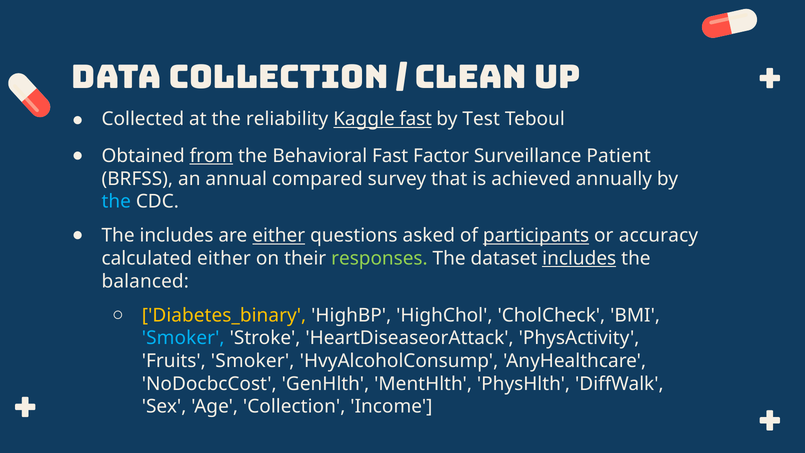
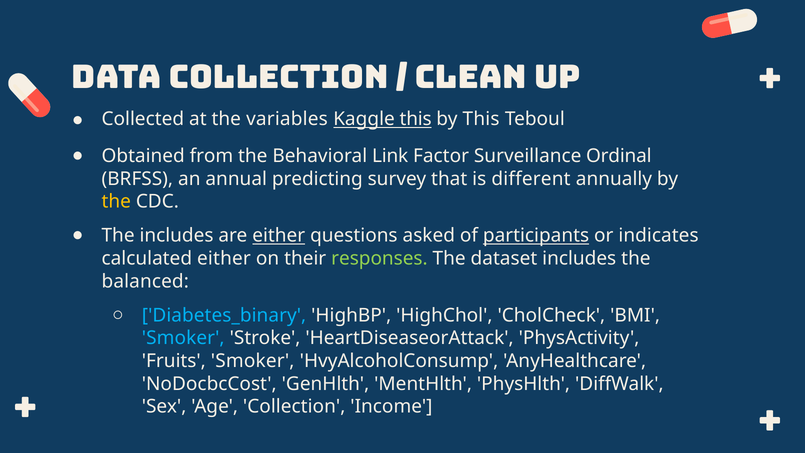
reliability: reliability -> variables
Kaggle fast: fast -> this
by Test: Test -> This
from underline: present -> none
Behavioral Fast: Fast -> Link
Patient: Patient -> Ordinal
compared: compared -> predicting
achieved: achieved -> different
the at (116, 202) colour: light blue -> yellow
accuracy: accuracy -> indicates
includes at (579, 258) underline: present -> none
Diabetes_binary colour: yellow -> light blue
